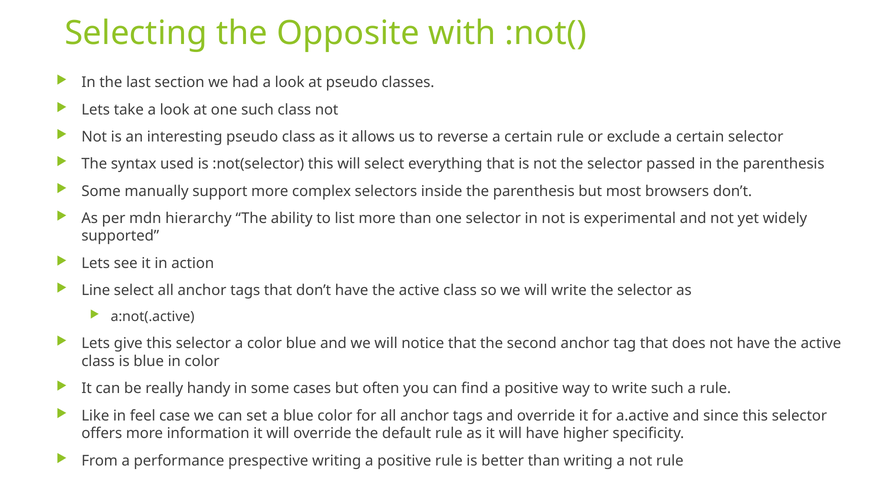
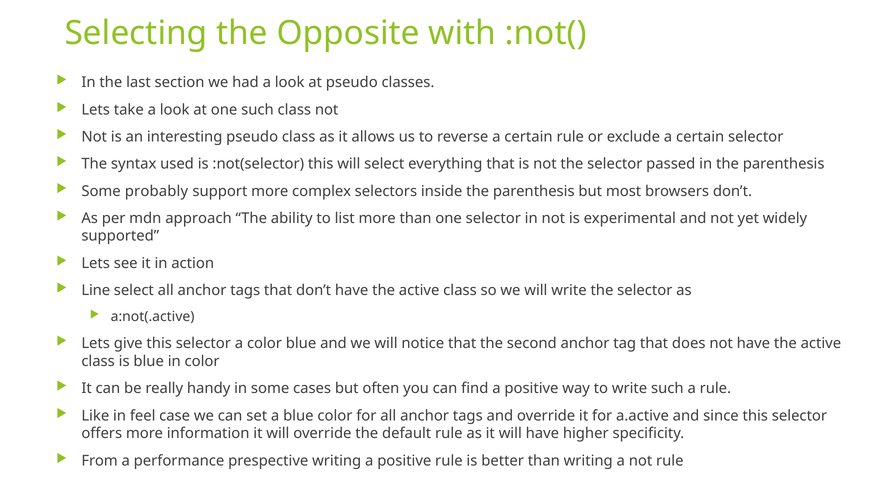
manually: manually -> probably
hierarchy: hierarchy -> approach
